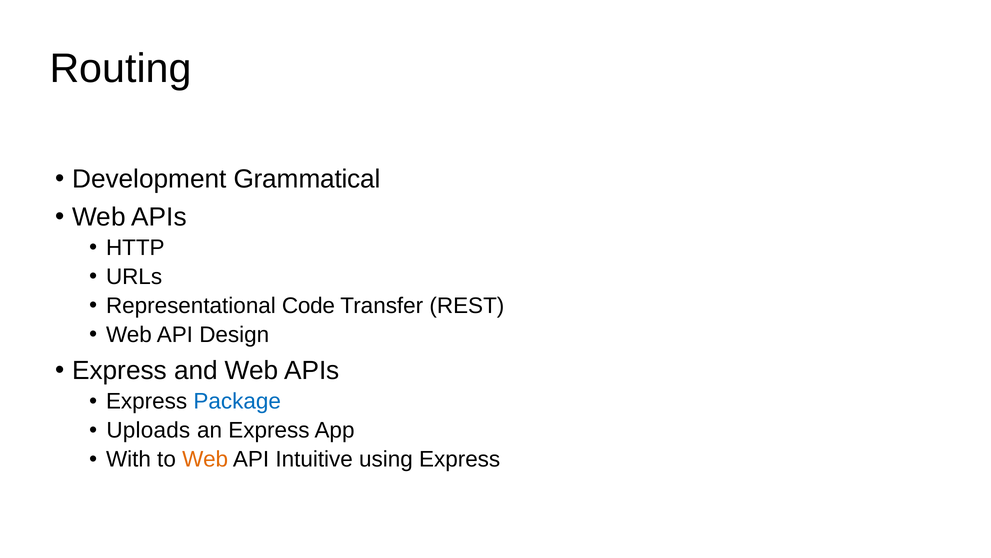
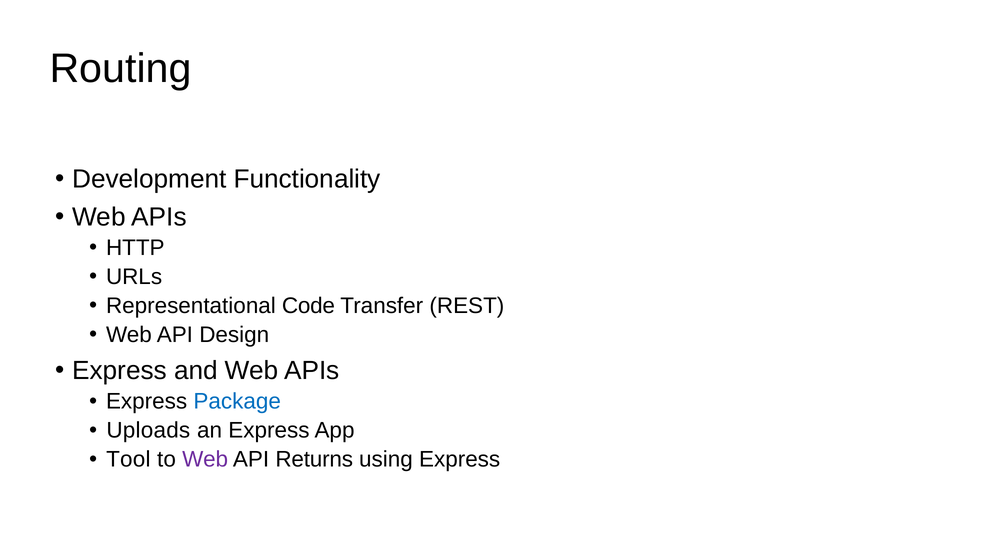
Grammatical: Grammatical -> Functionality
With: With -> Tool
Web at (205, 459) colour: orange -> purple
Intuitive: Intuitive -> Returns
